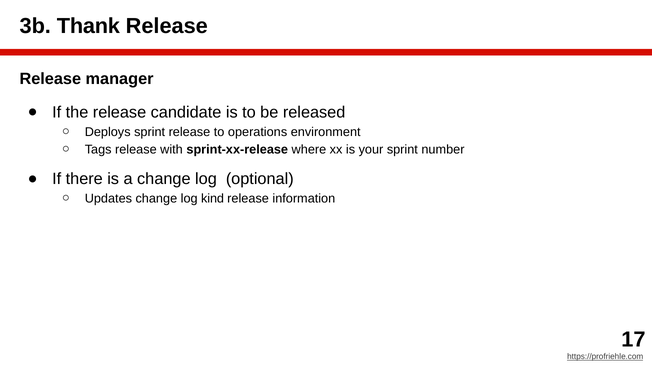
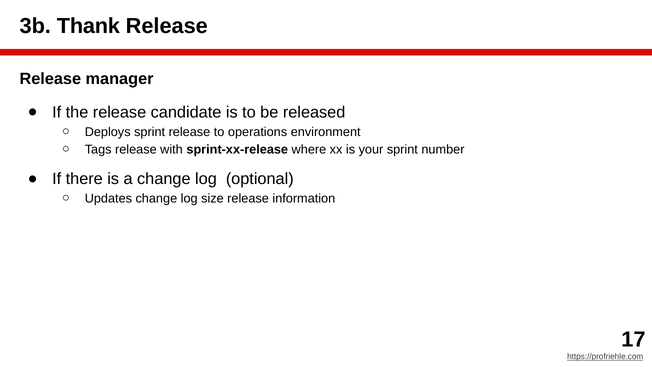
kind: kind -> size
